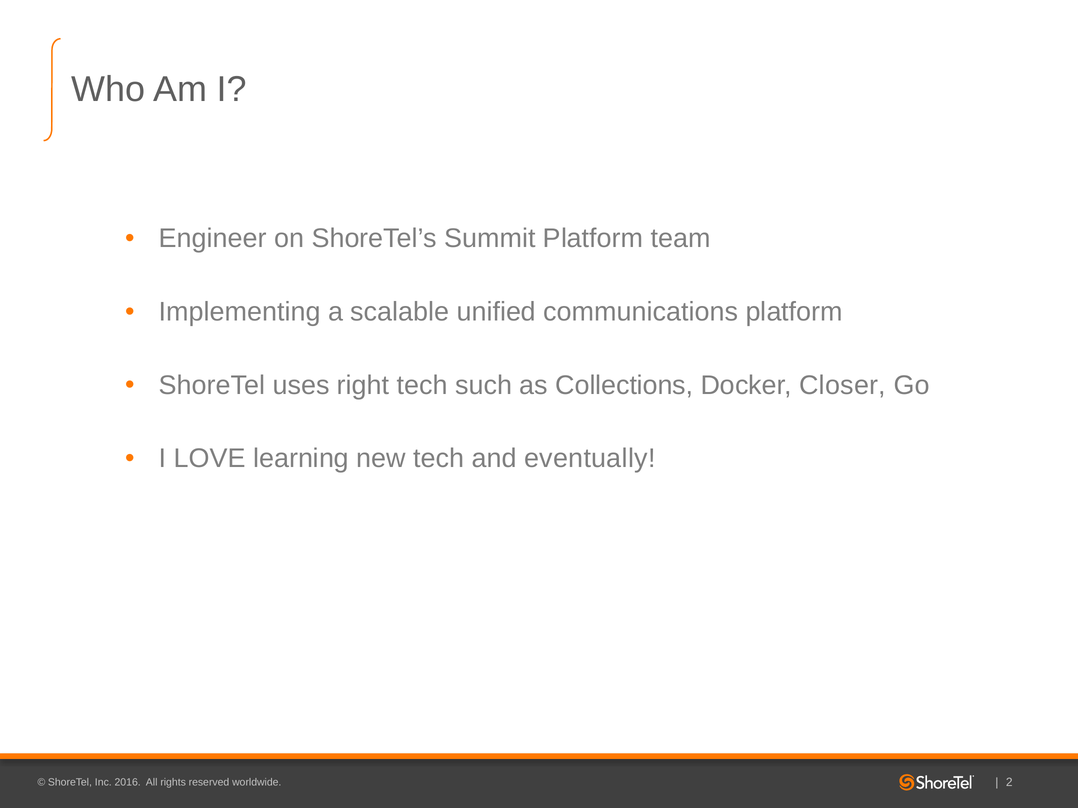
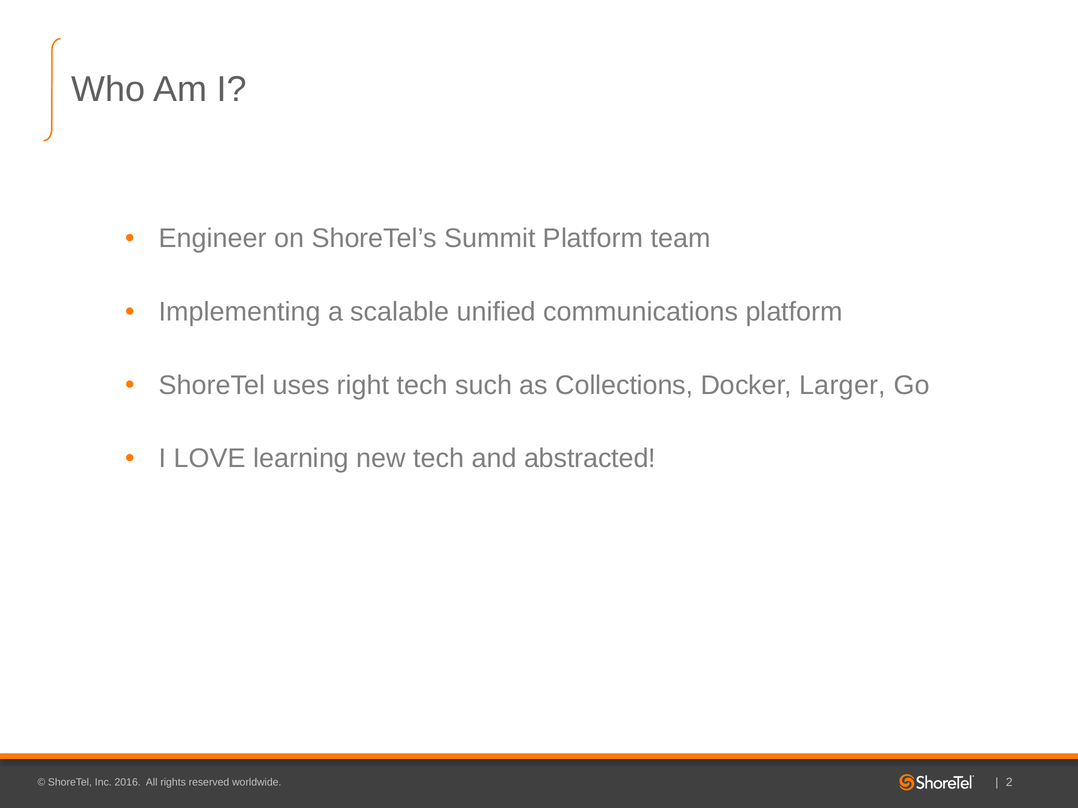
Closer: Closer -> Larger
eventually: eventually -> abstracted
